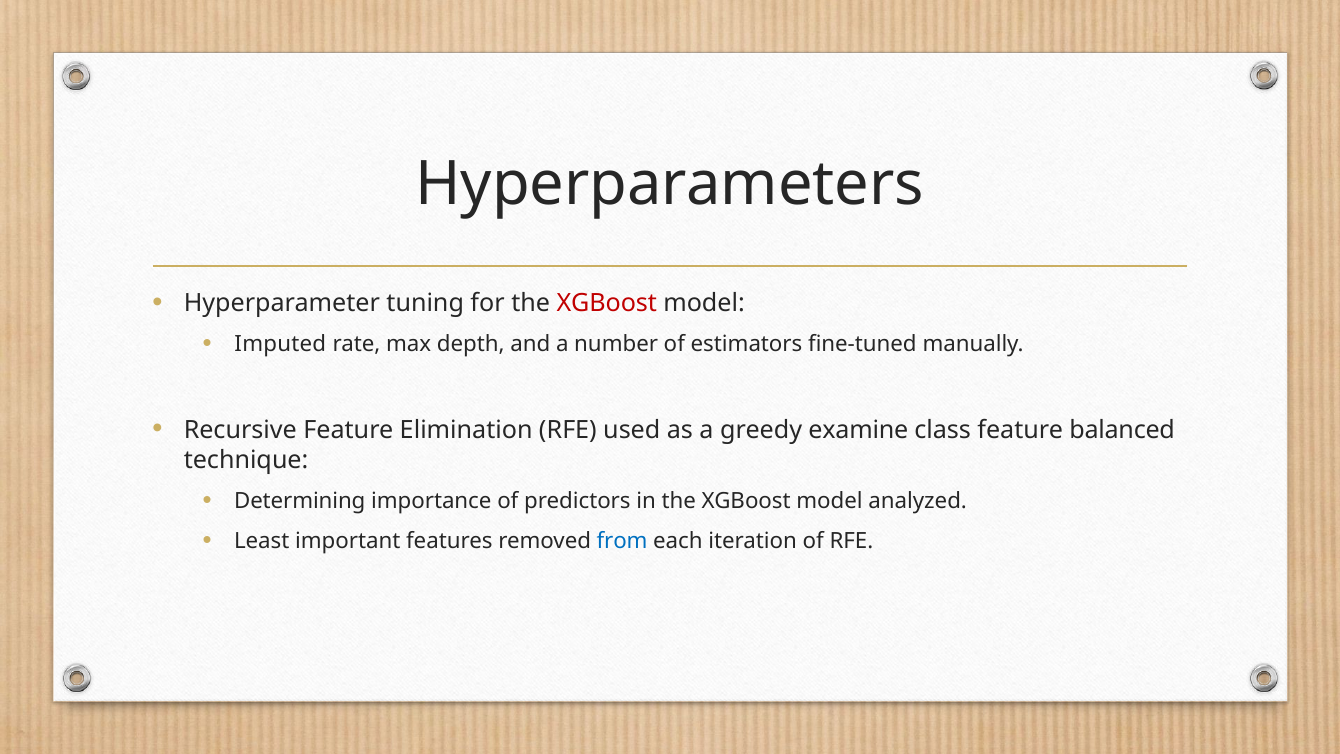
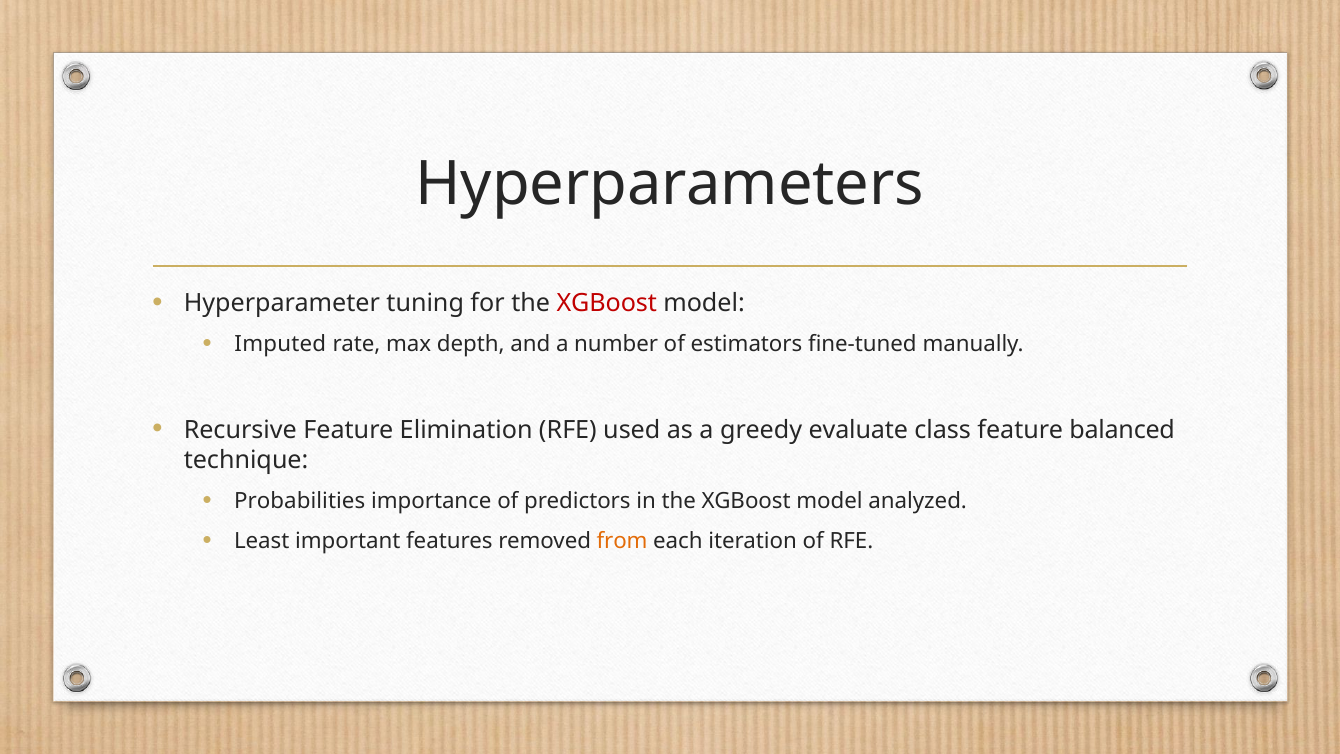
examine: examine -> evaluate
Determining: Determining -> Probabilities
from colour: blue -> orange
